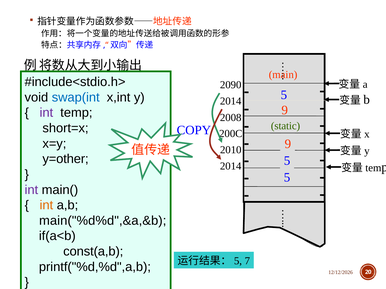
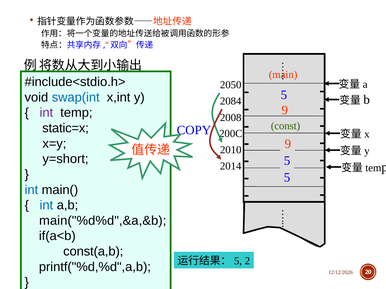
2090: 2090 -> 2050
2014 at (231, 101): 2014 -> 2084
static: static -> const
short=x: short=x -> static=x
y=other: y=other -> y=short
int at (31, 190) colour: purple -> blue
int at (46, 206) colour: orange -> blue
7: 7 -> 2
